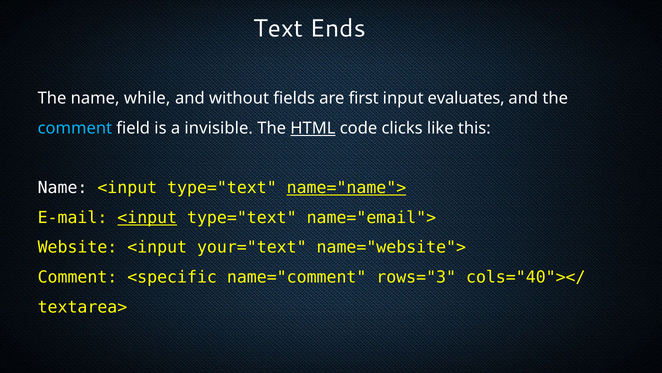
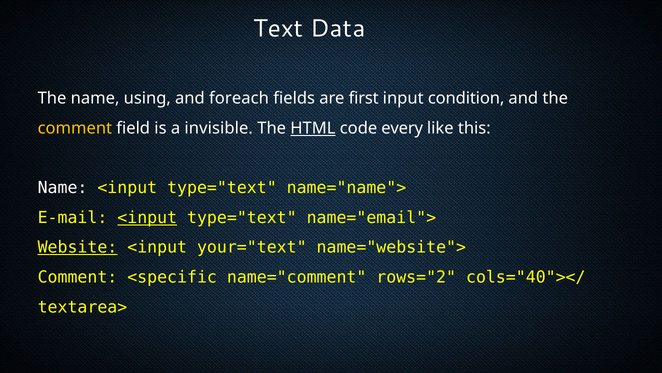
Ends: Ends -> Data
while: while -> using
without: without -> foreach
evaluates: evaluates -> condition
comment at (75, 128) colour: light blue -> yellow
clicks: clicks -> every
name="name"> underline: present -> none
Website underline: none -> present
rows="3: rows="3 -> rows="2
